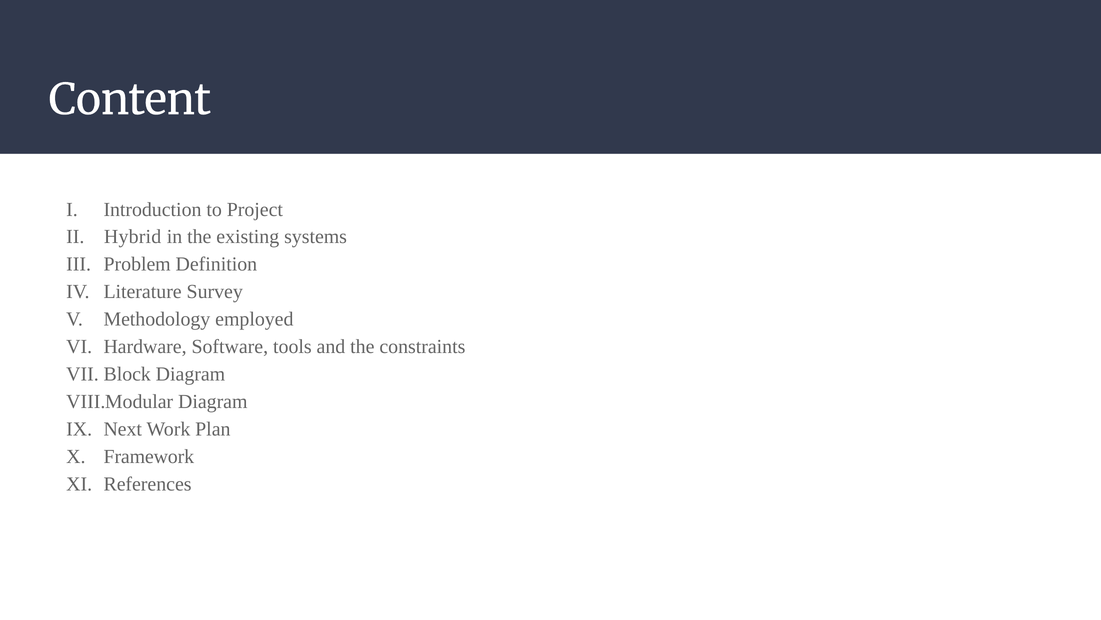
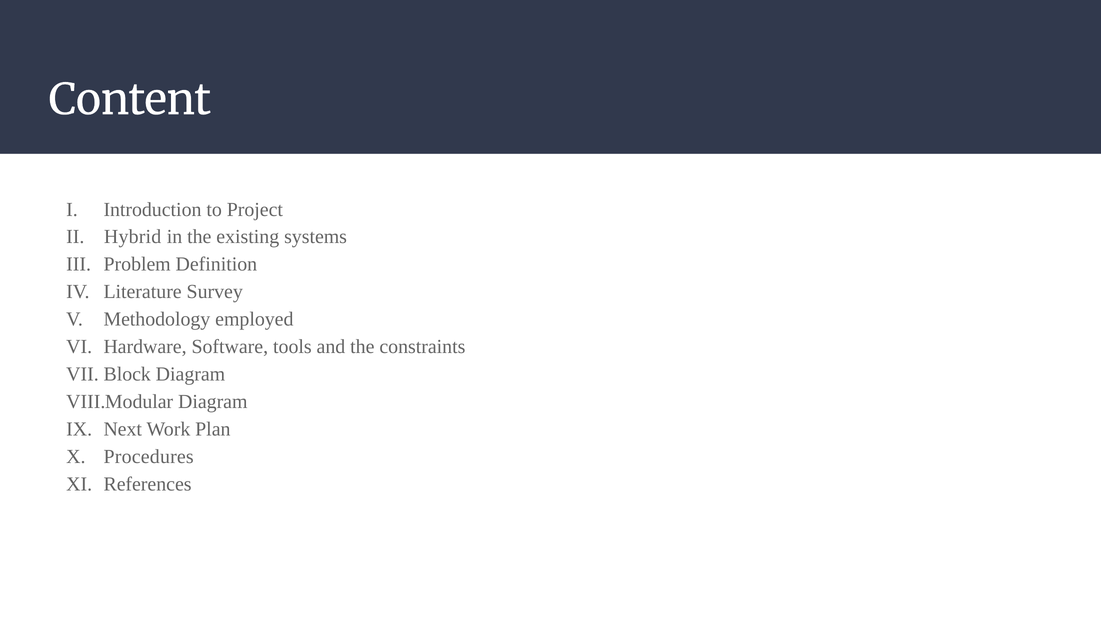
Framework: Framework -> Procedures
